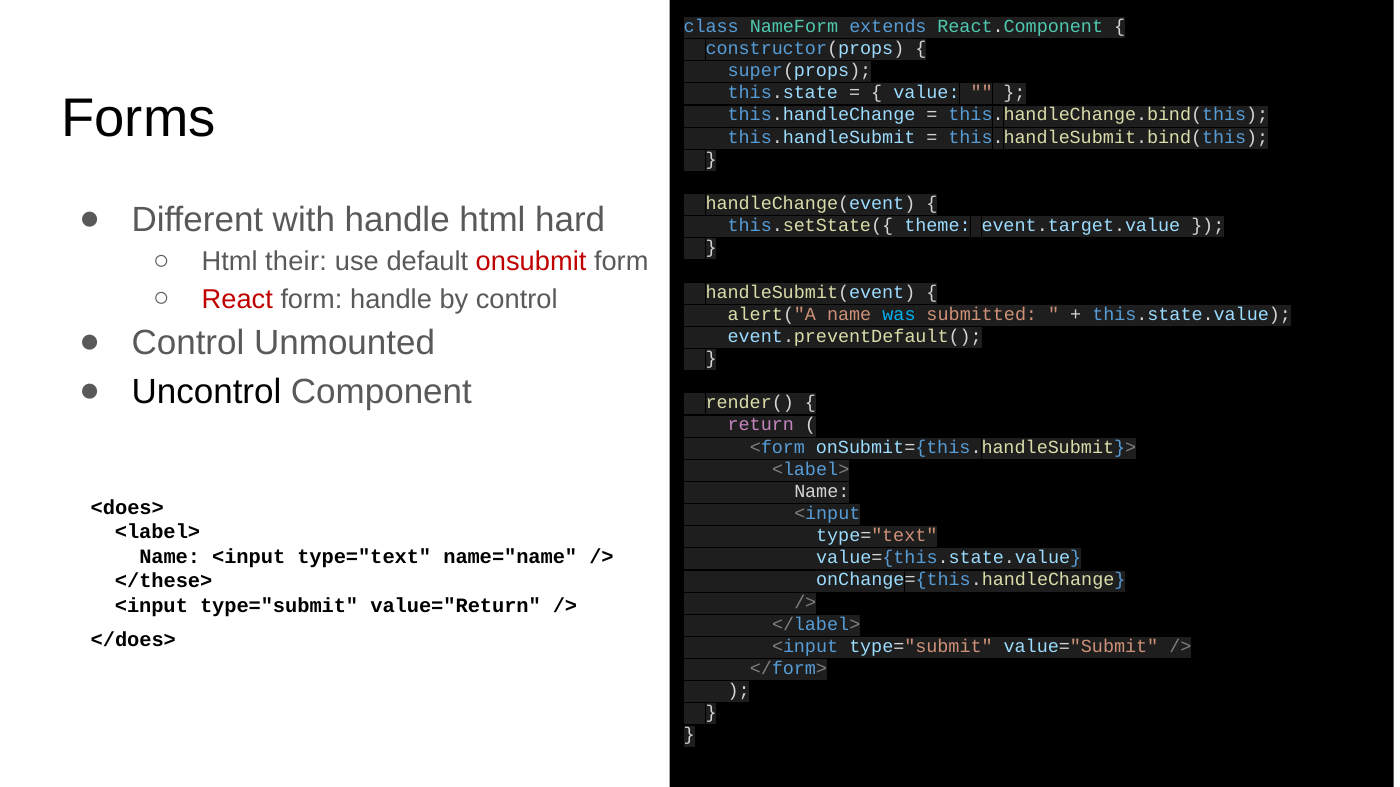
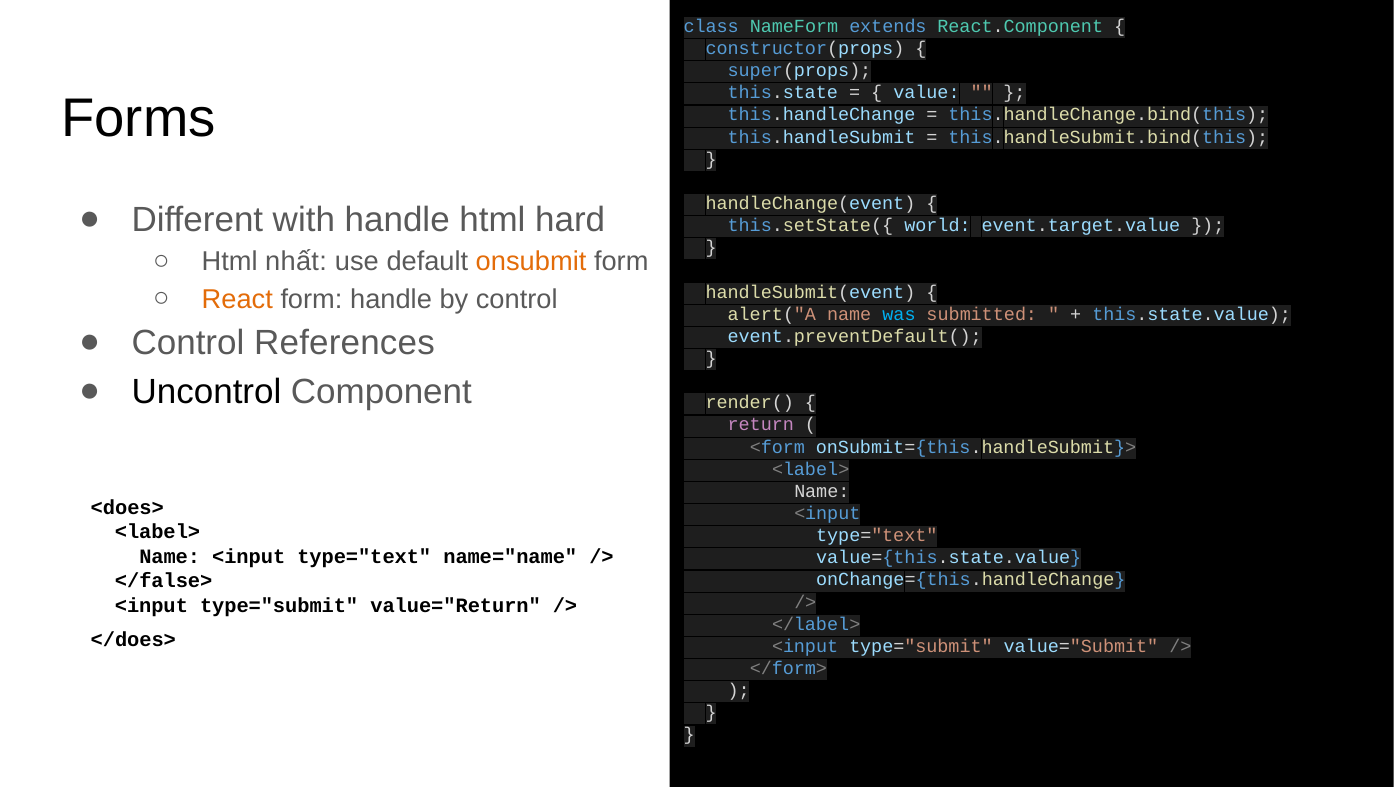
theme: theme -> world
their: their -> nhất
onsubmit colour: red -> orange
React colour: red -> orange
Unmounted: Unmounted -> References
</these>: </these> -> </false>
